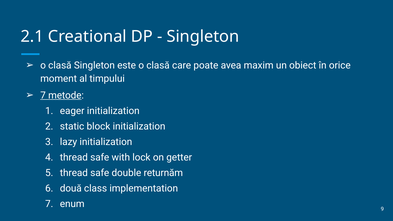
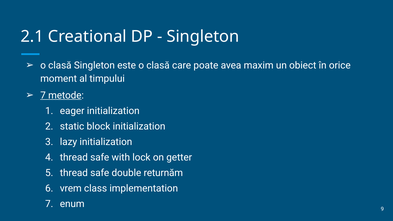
două: două -> vrem
